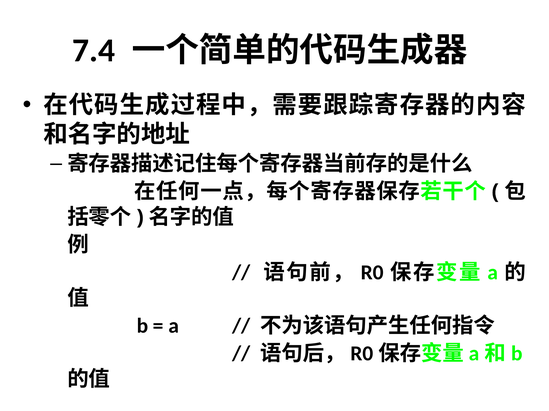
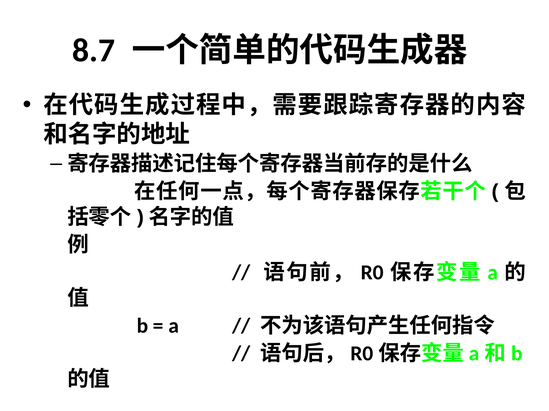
7.4: 7.4 -> 8.7
